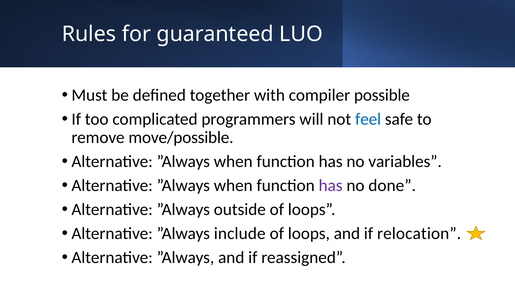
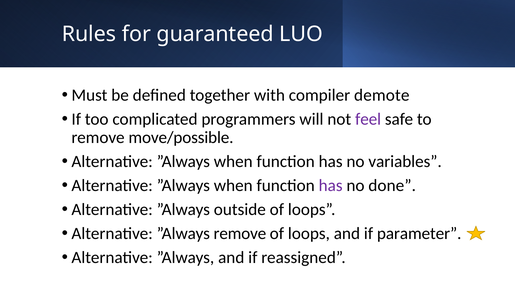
possible: possible -> demote
feel colour: blue -> purple
”Always include: include -> remove
relocation: relocation -> parameter
